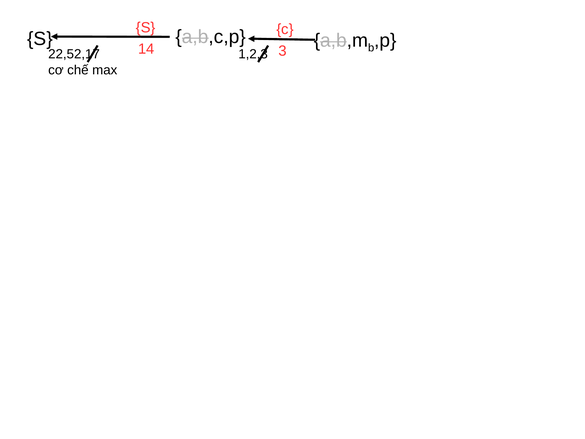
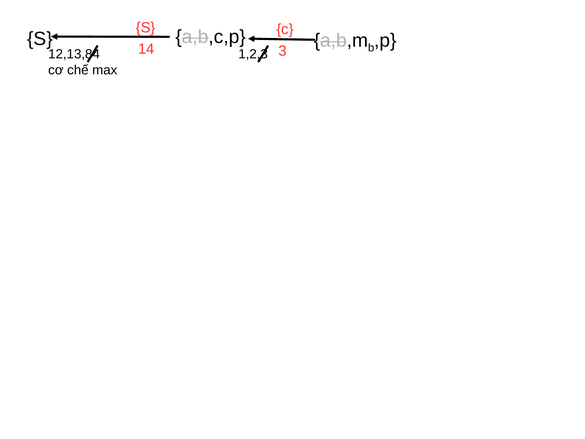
22,52,17: 22,52,17 -> 12,13,84
